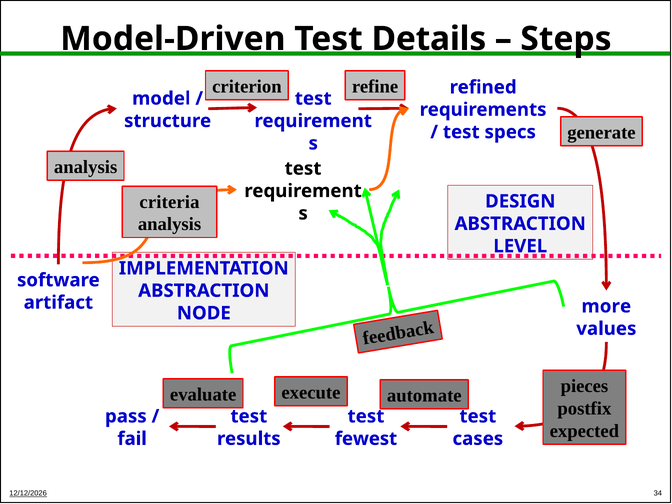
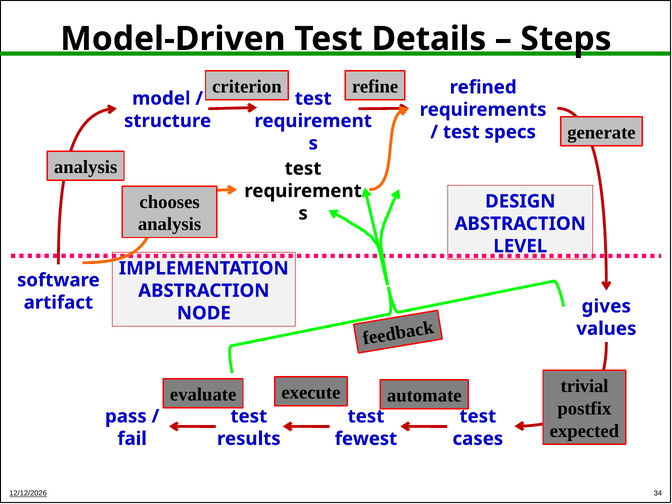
criteria: criteria -> chooses
more: more -> gives
pieces: pieces -> trivial
